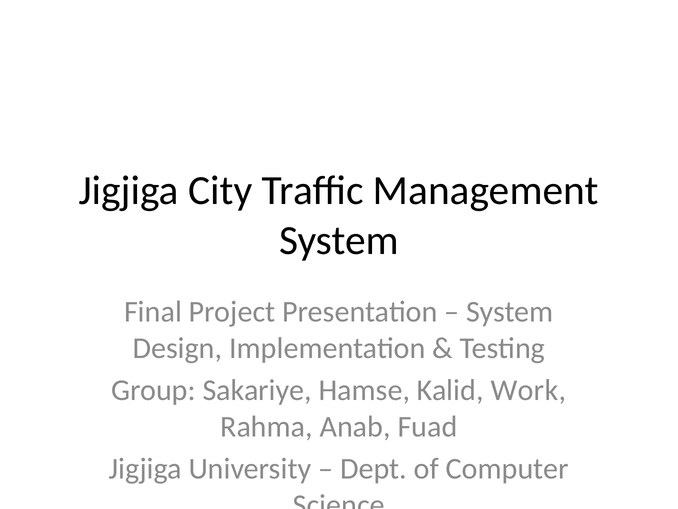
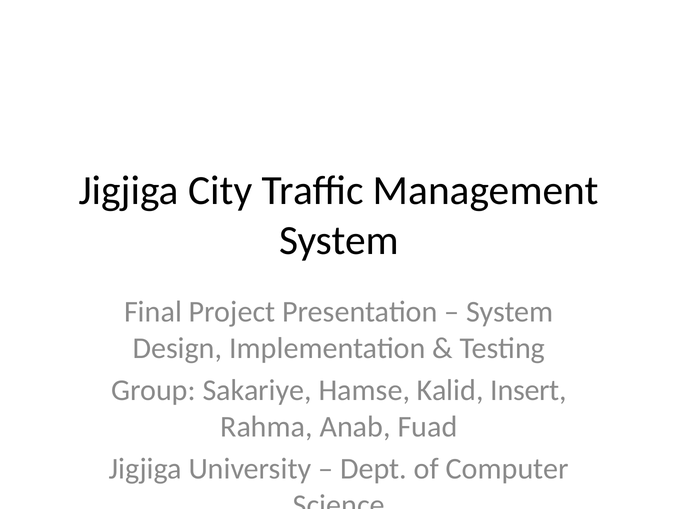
Work: Work -> Insert
